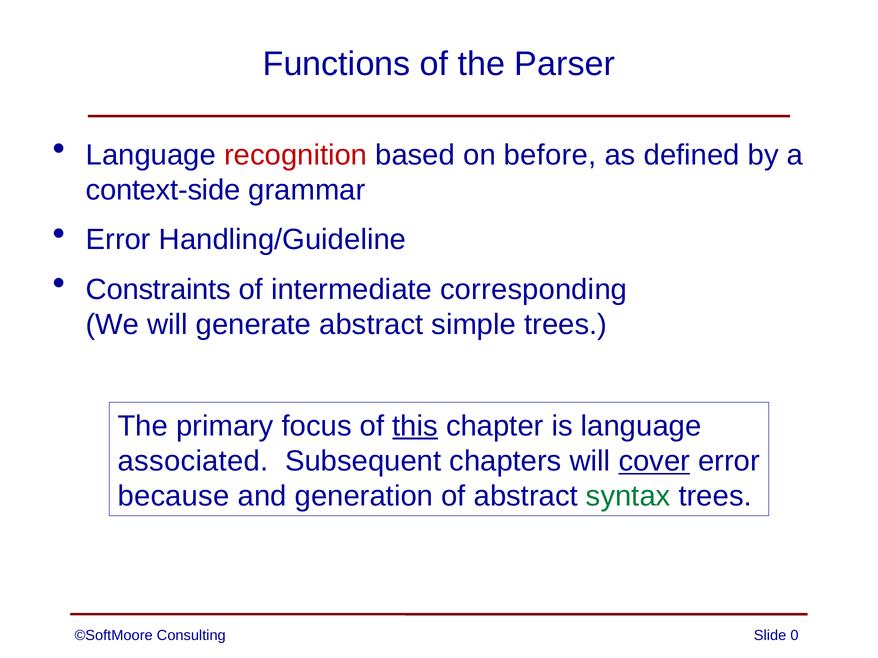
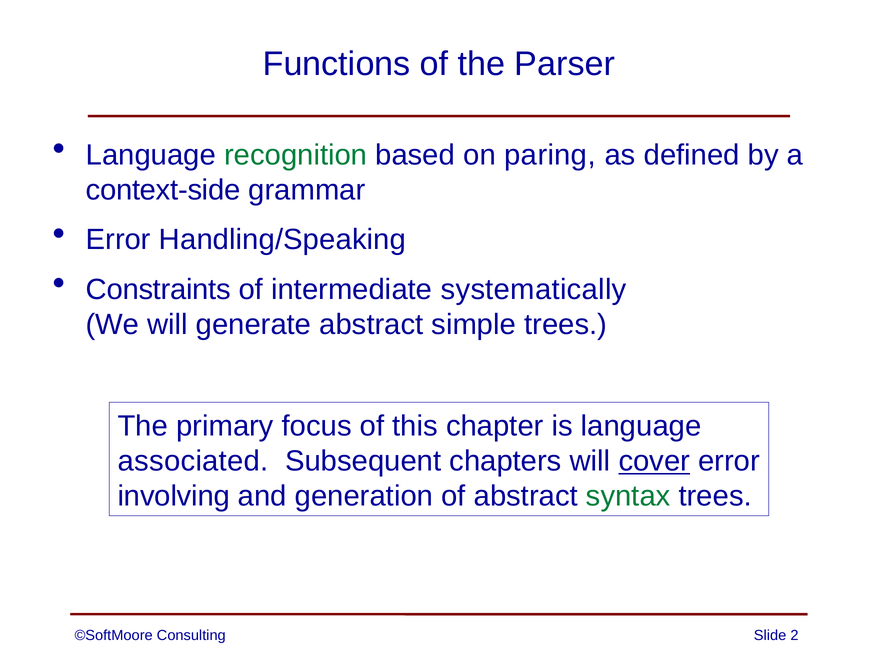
recognition colour: red -> green
before: before -> paring
Handling/Guideline: Handling/Guideline -> Handling/Speaking
corresponding: corresponding -> systematically
this underline: present -> none
because: because -> involving
0: 0 -> 2
